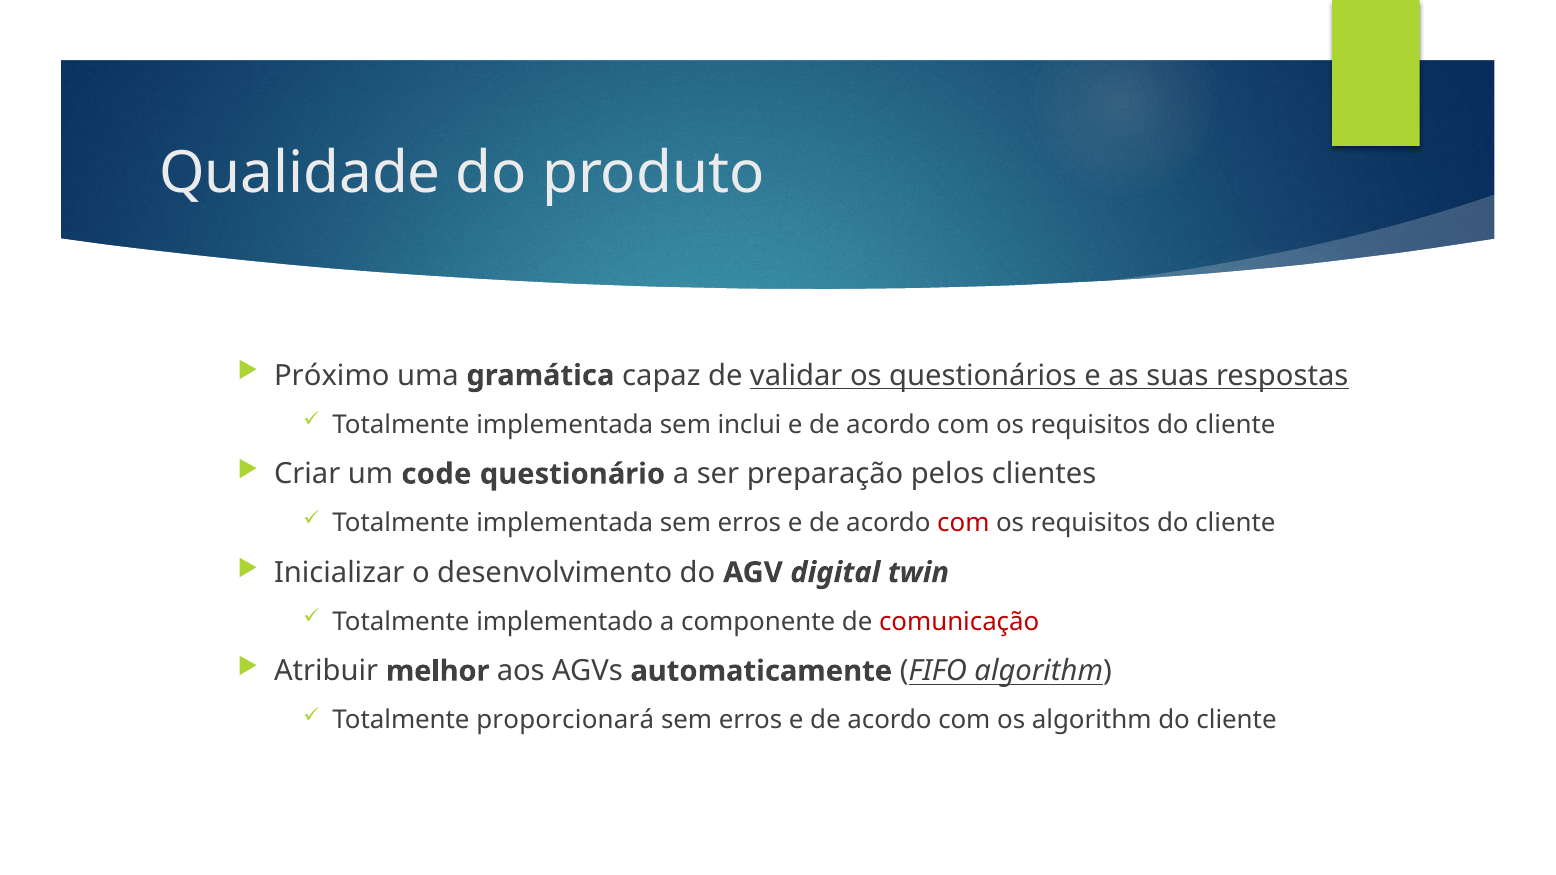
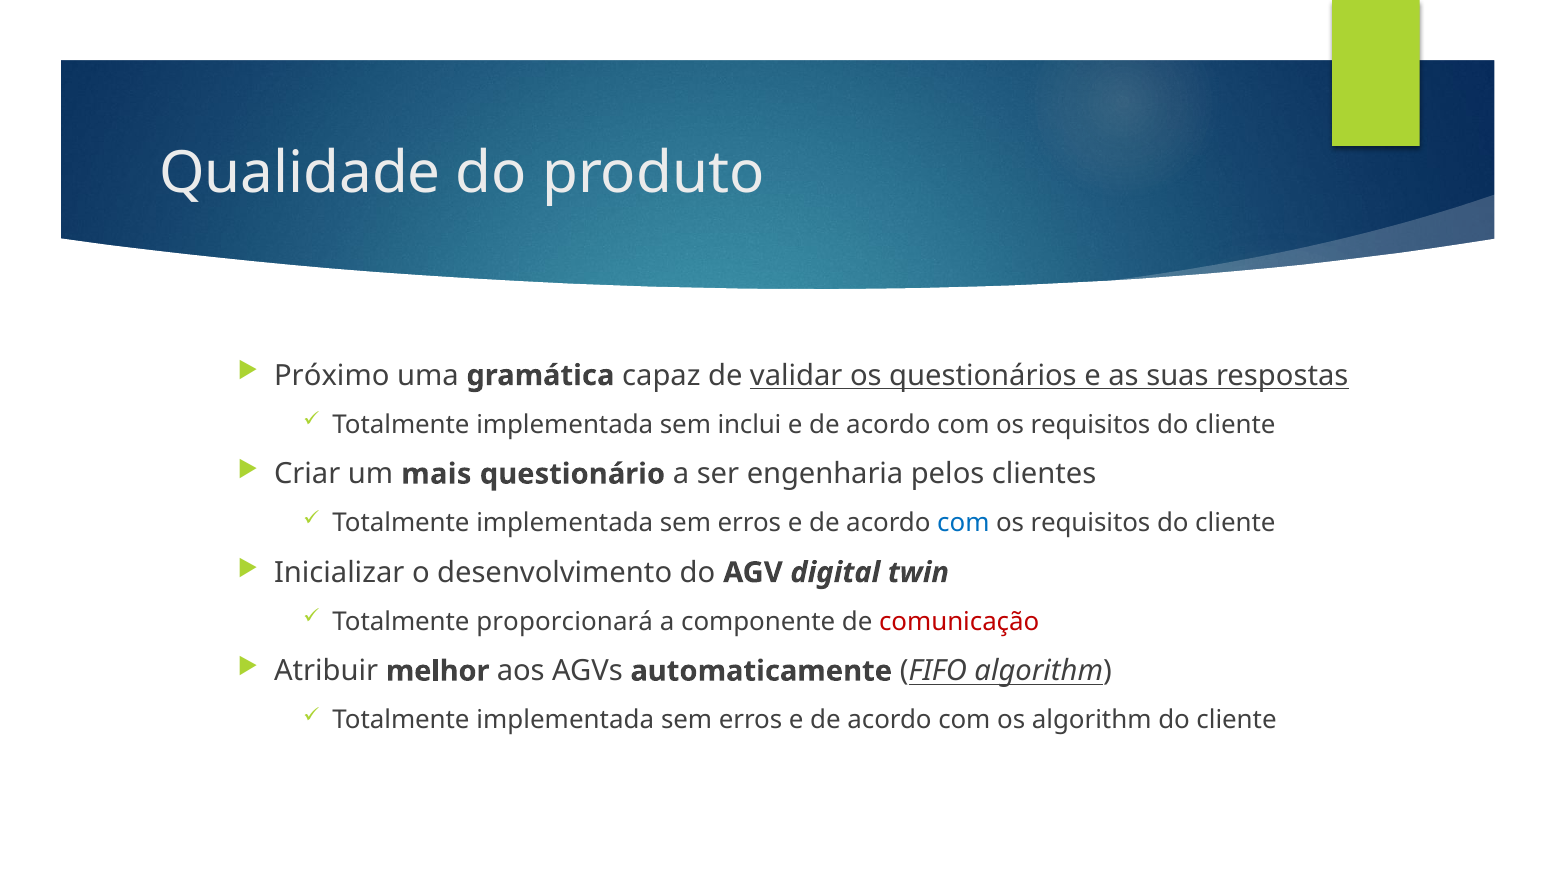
code: code -> mais
preparação: preparação -> engenharia
com at (963, 523) colour: red -> blue
implementado: implementado -> proporcionará
proporcionará at (565, 720): proporcionará -> implementada
